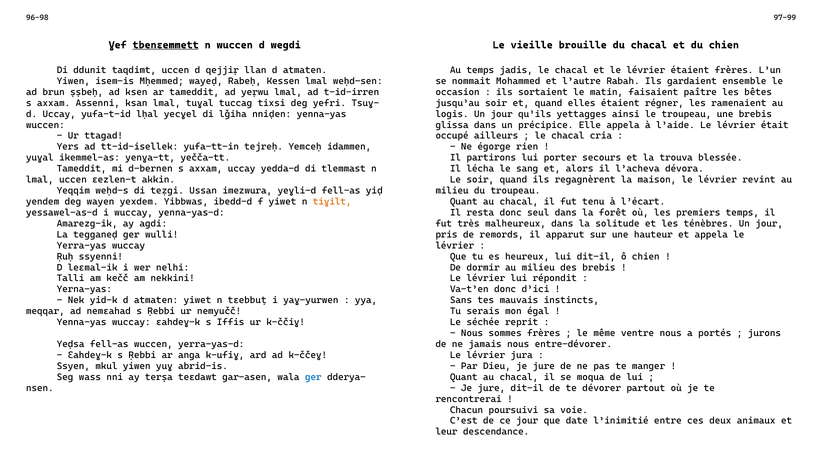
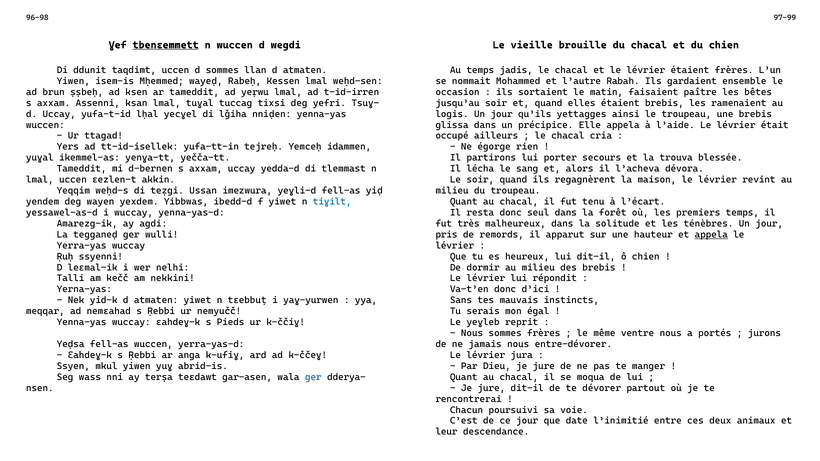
d qejjiṛ: qejjiṛ -> sommes
étaient régner: régner -> brebis
tiɣilt colour: orange -> blue
appela at (711, 235) underline: none -> present
Iffis: Iffis -> Pieds
séchée: séchée -> yeɣleb
